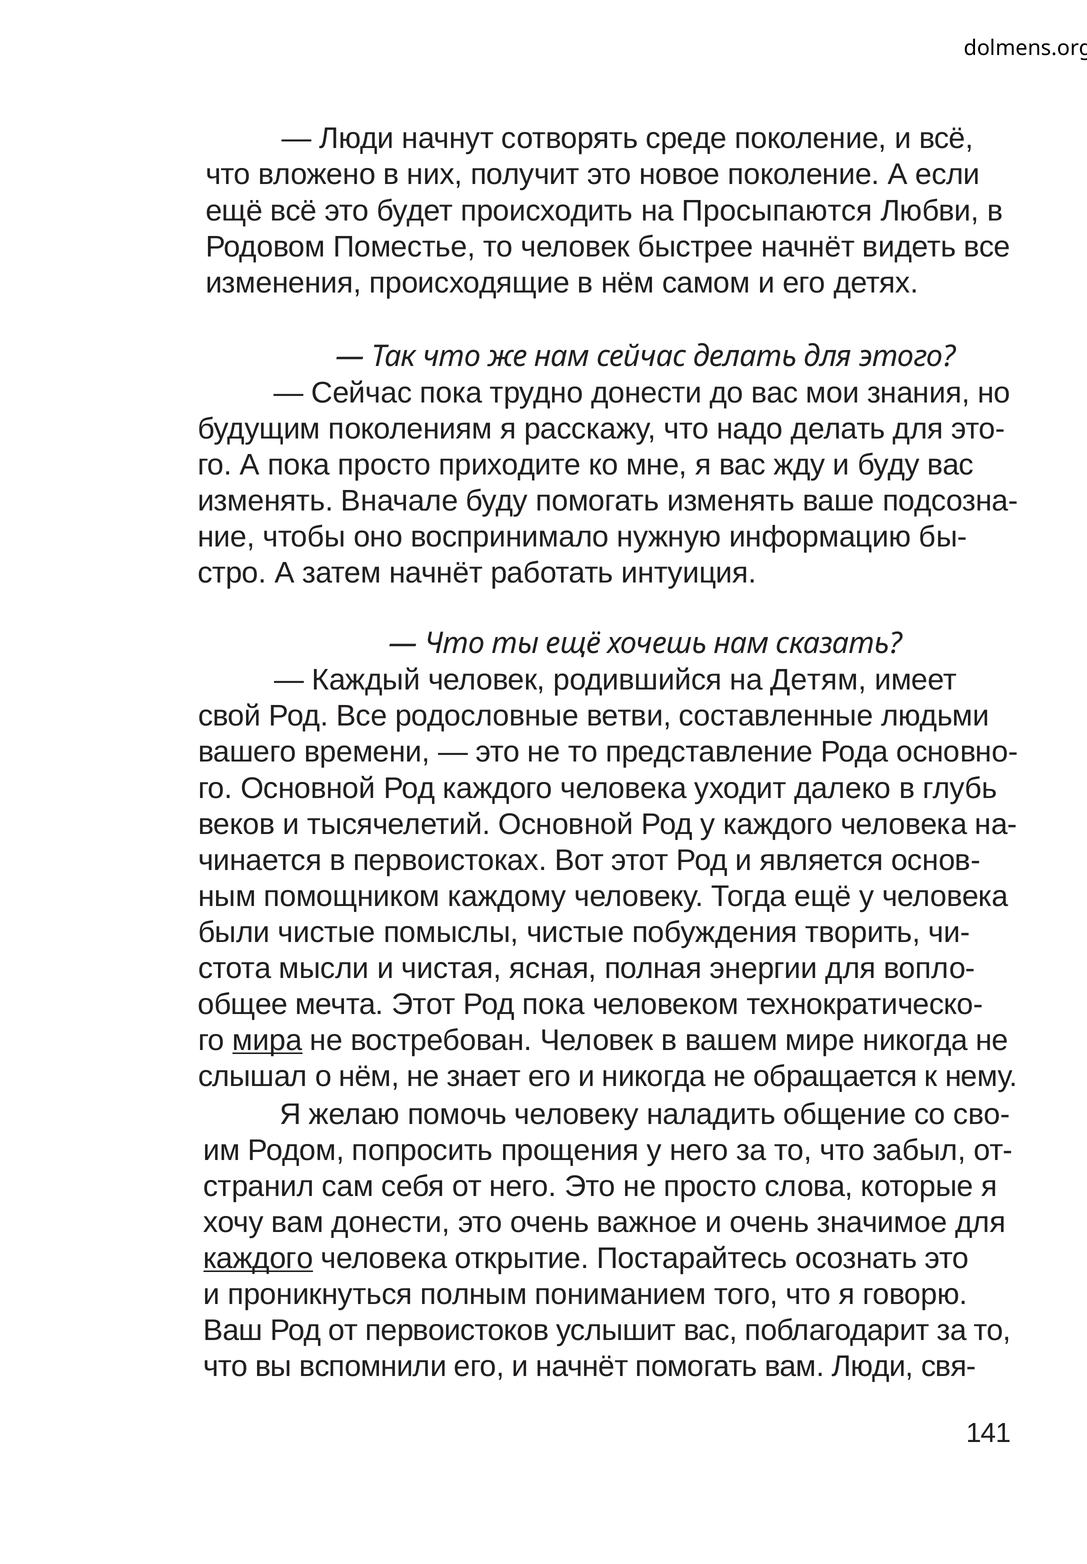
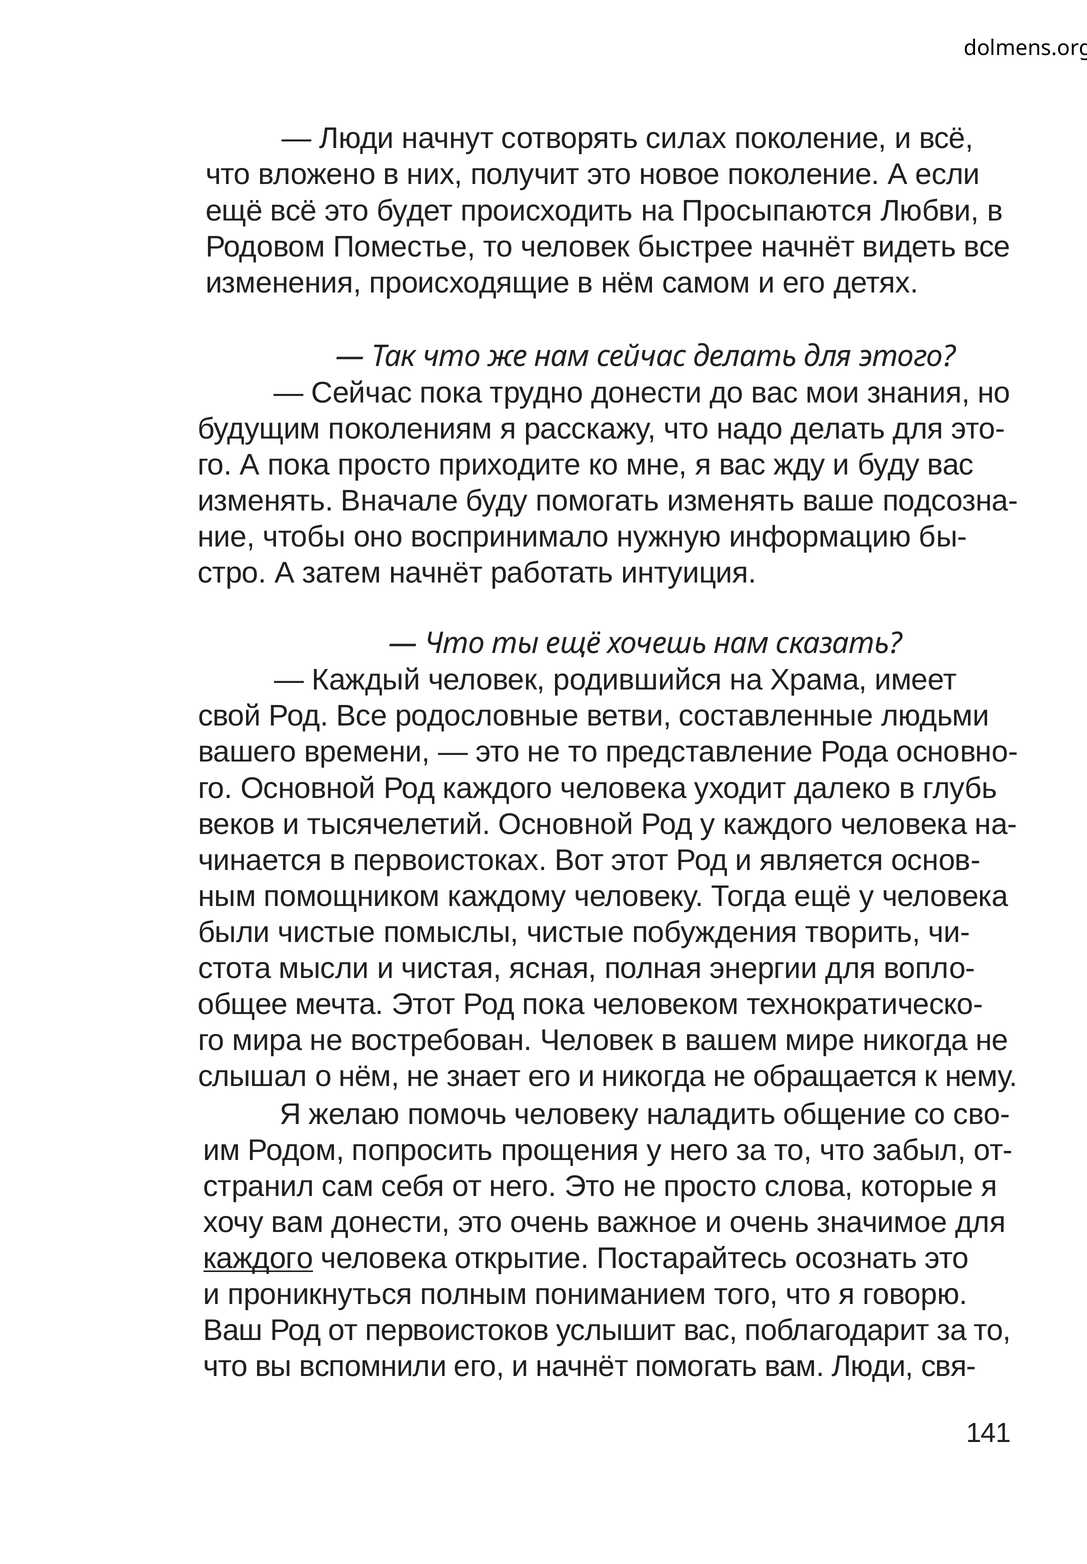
среде: среде -> силах
Детям: Детям -> Храма
мира underline: present -> none
